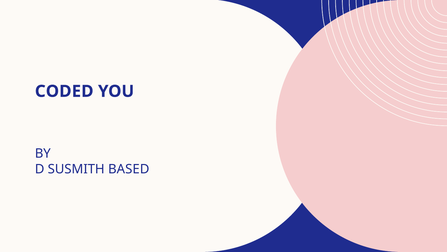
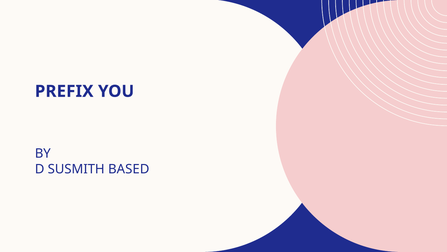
CODED: CODED -> PREFIX
